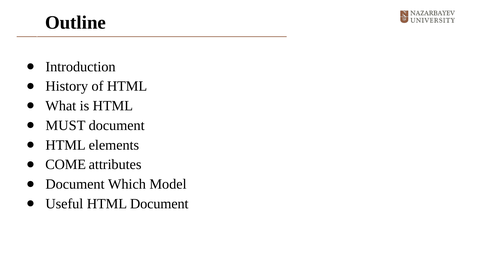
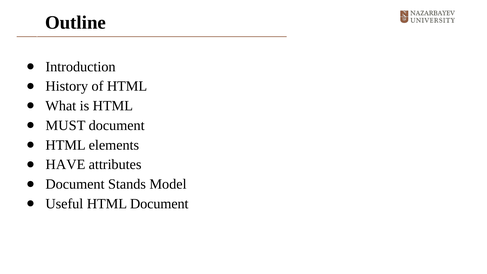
COME: COME -> HAVE
Which: Which -> Stands
